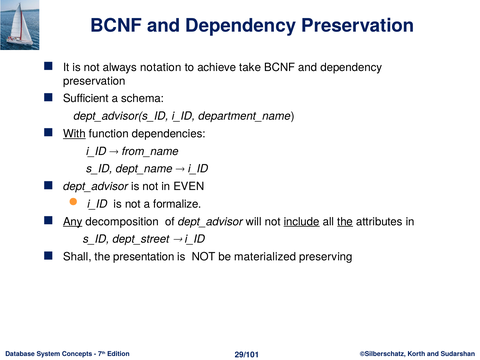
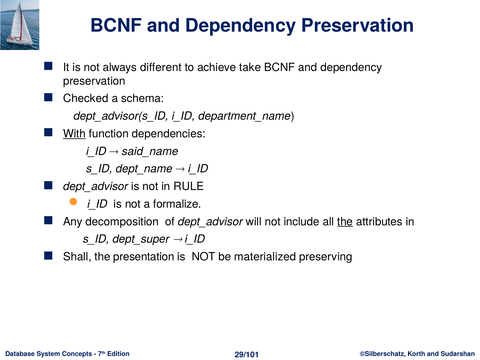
notation: notation -> different
Sufficient: Sufficient -> Checked
from_name: from_name -> said_name
EVEN: EVEN -> RULE
Any underline: present -> none
include underline: present -> none
dept_street: dept_street -> dept_super
